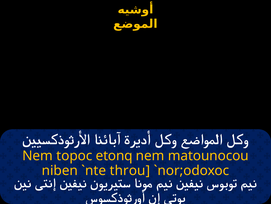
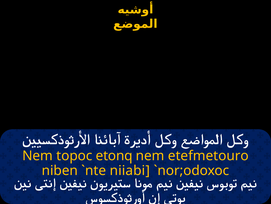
matounocou: matounocou -> etefmetouro
throu: throu -> niiabi
